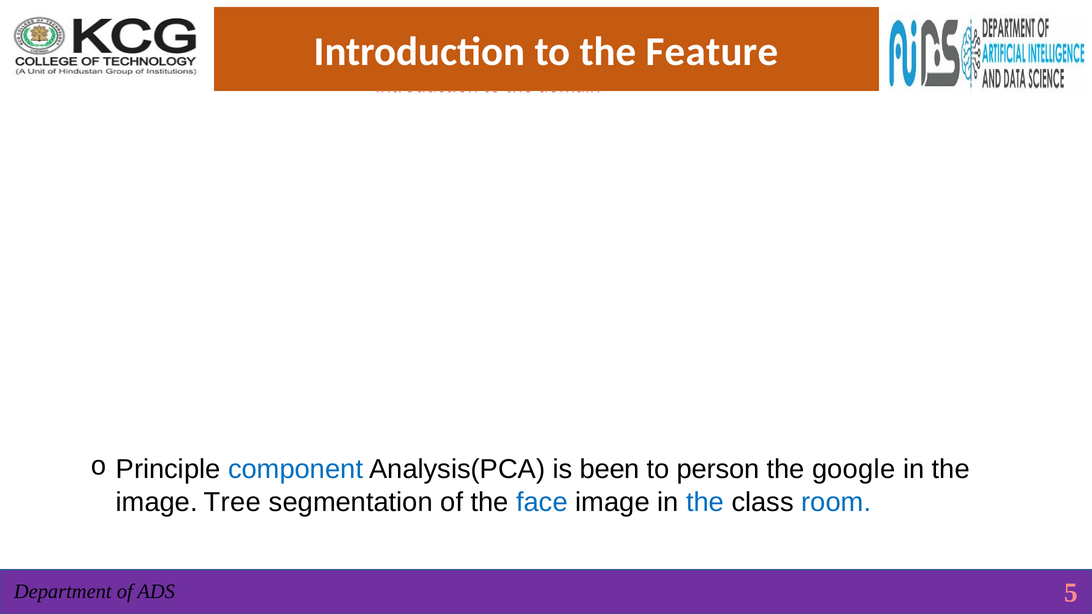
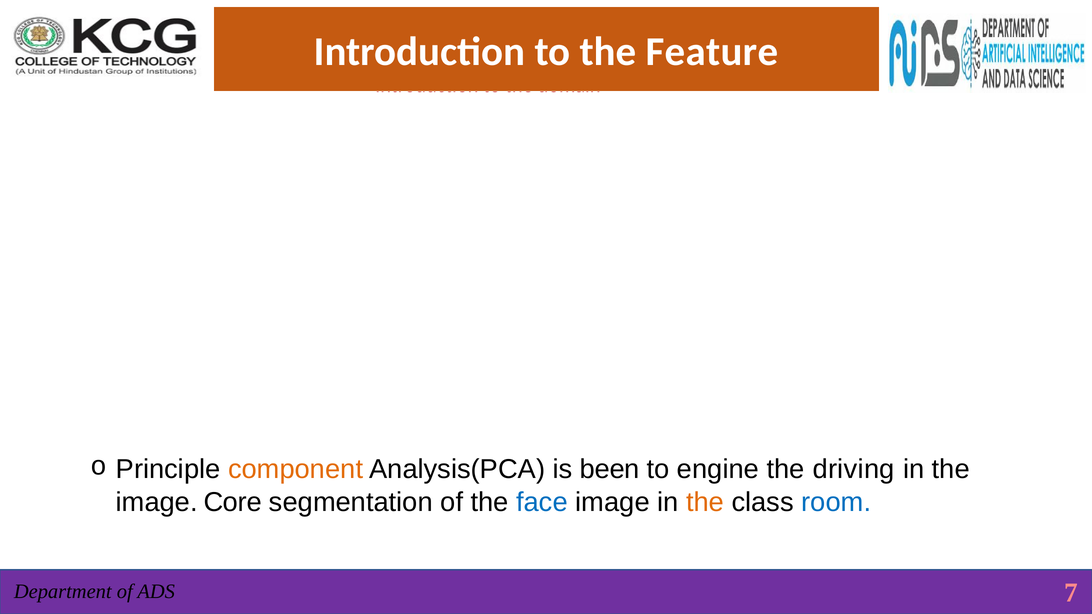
component colour: blue -> orange
person: person -> engine
google: google -> driving
Tree: Tree -> Core
the at (705, 502) colour: blue -> orange
5: 5 -> 7
